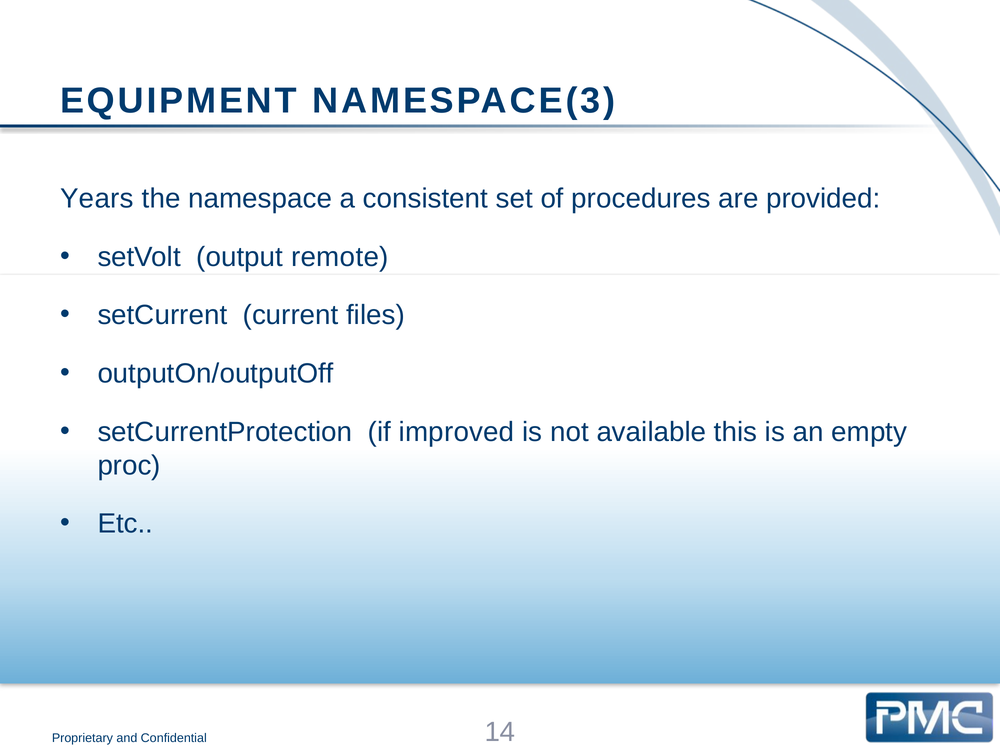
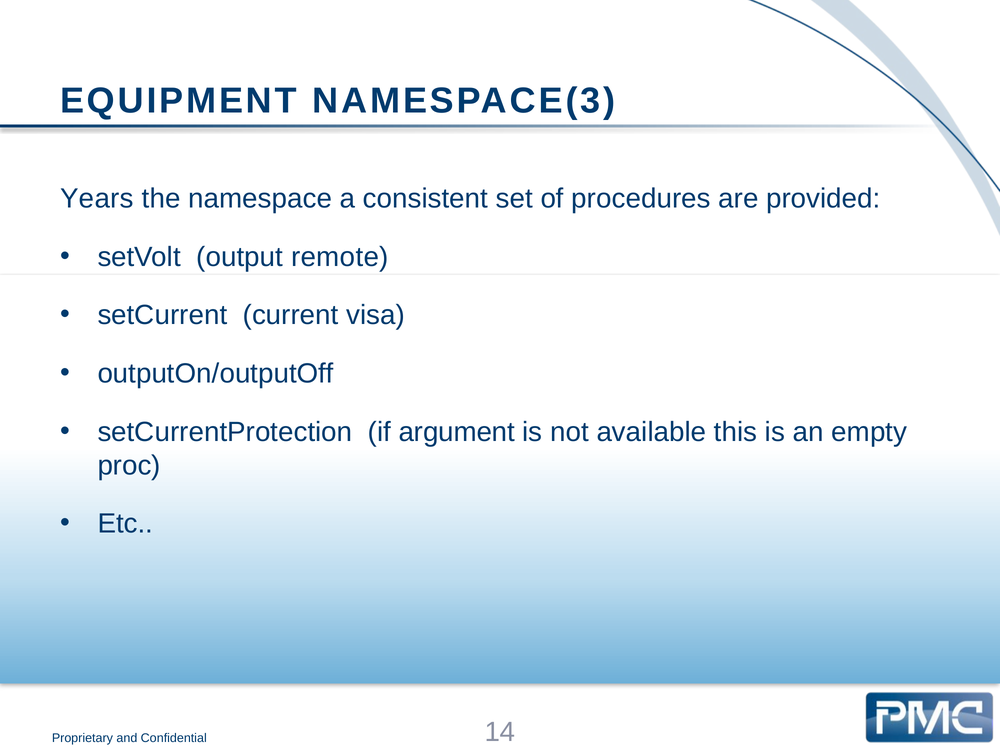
files: files -> visa
improved: improved -> argument
